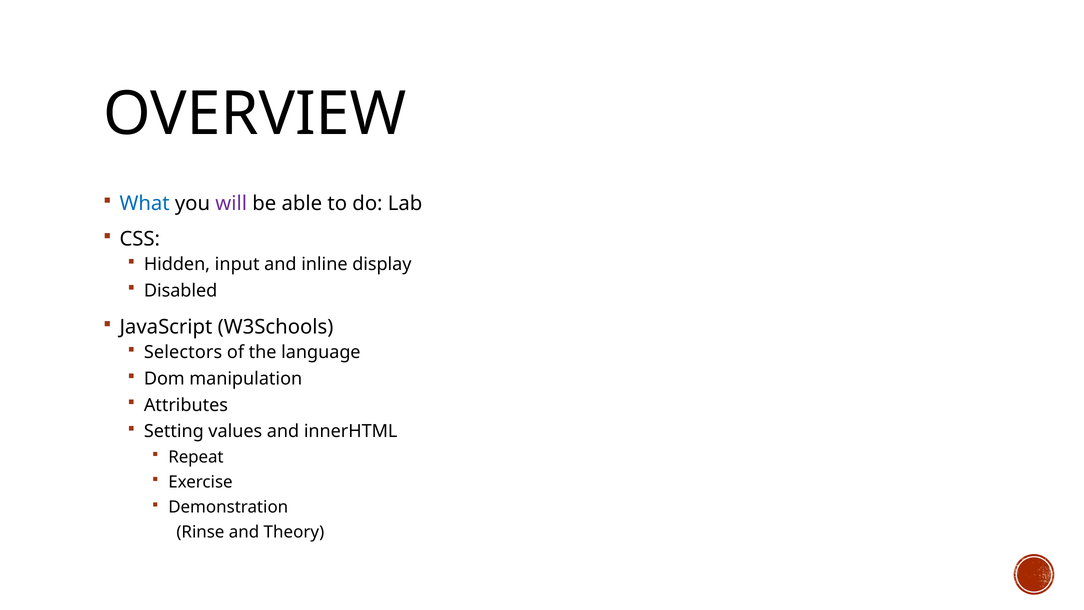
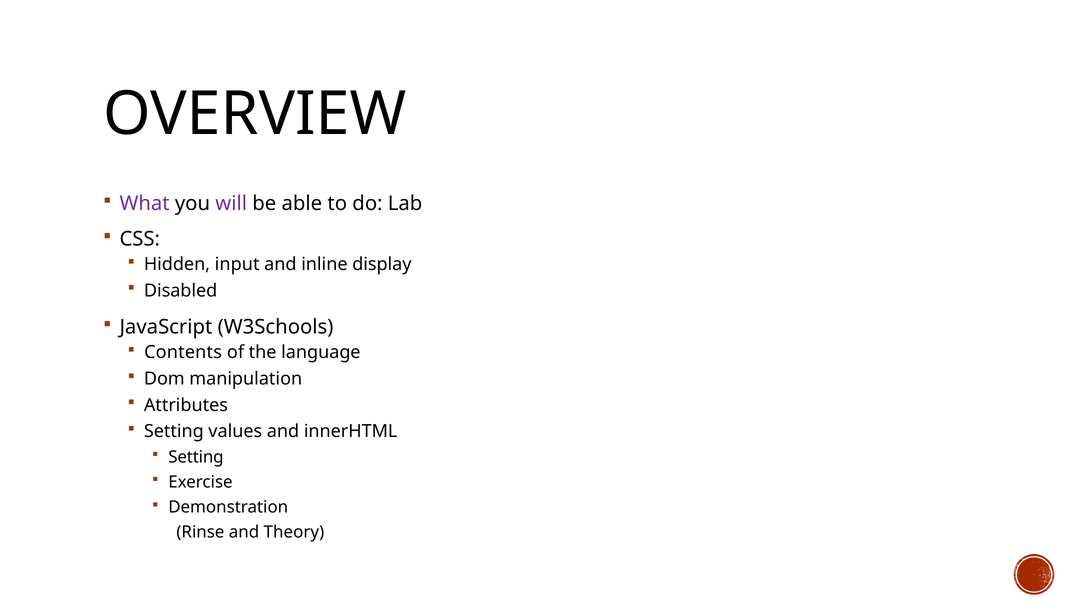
What colour: blue -> purple
Selectors: Selectors -> Contents
Repeat at (196, 457): Repeat -> Setting
